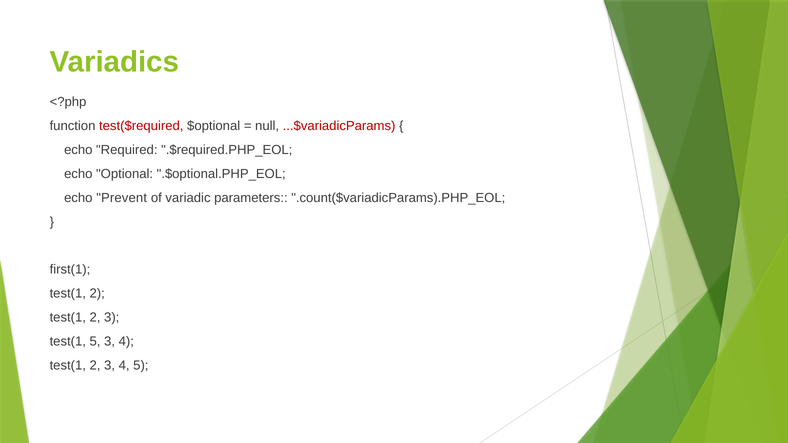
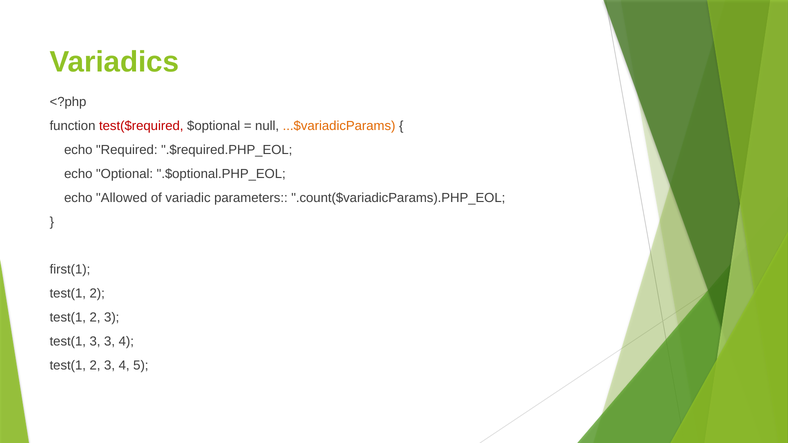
...$variadicParams colour: red -> orange
Prevent: Prevent -> Allowed
test(1 5: 5 -> 3
